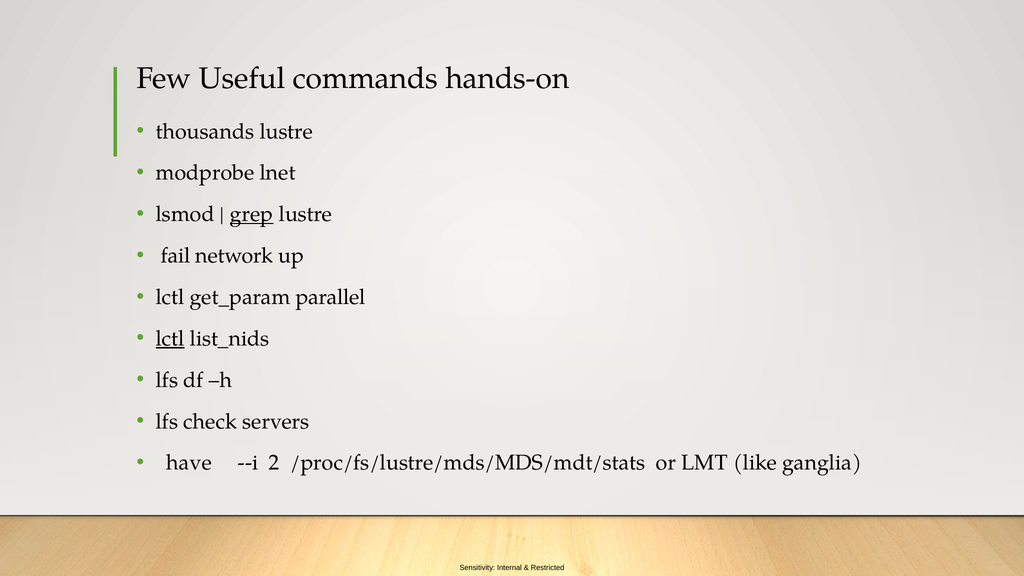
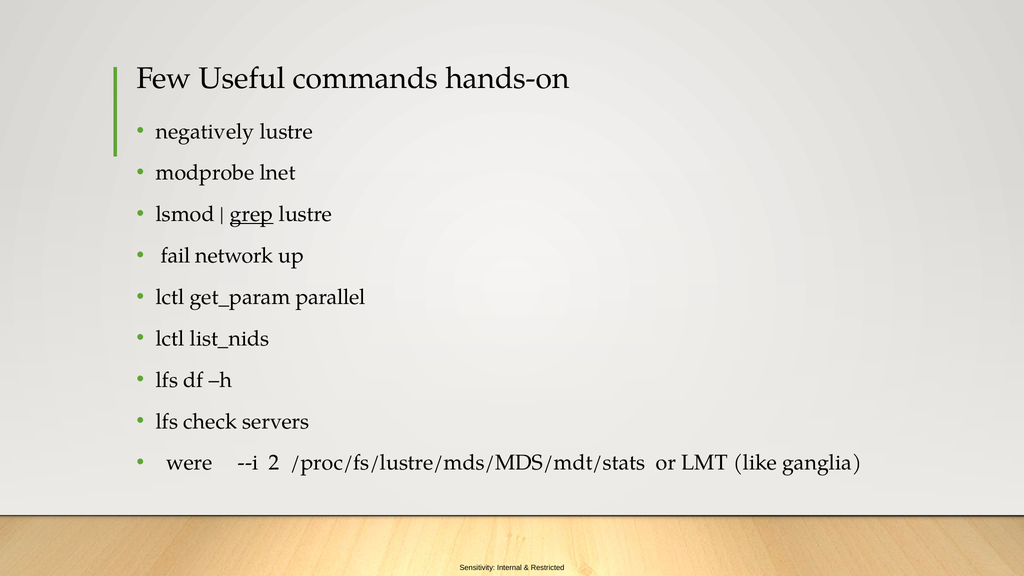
thousands: thousands -> negatively
lctl at (170, 339) underline: present -> none
have: have -> were
